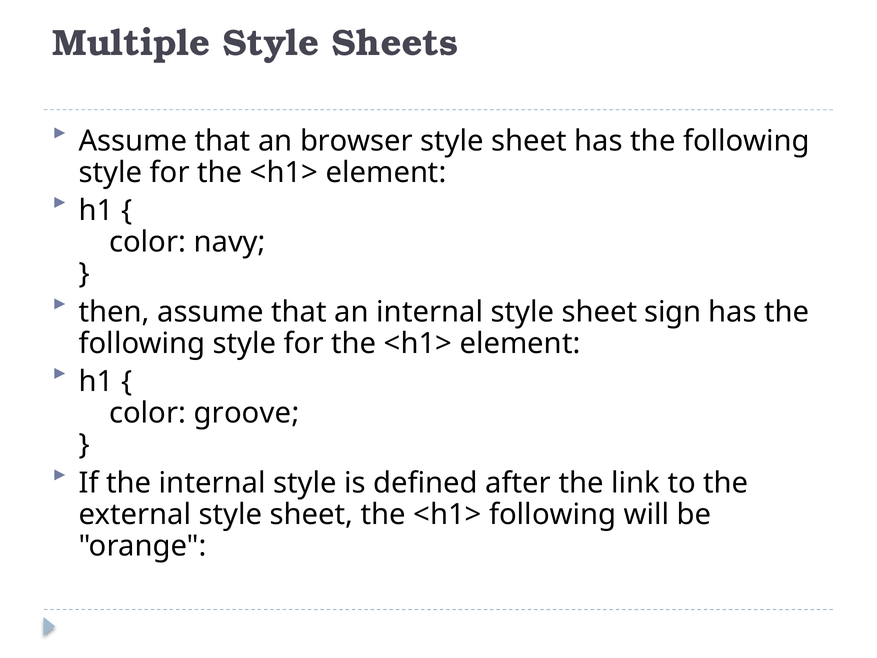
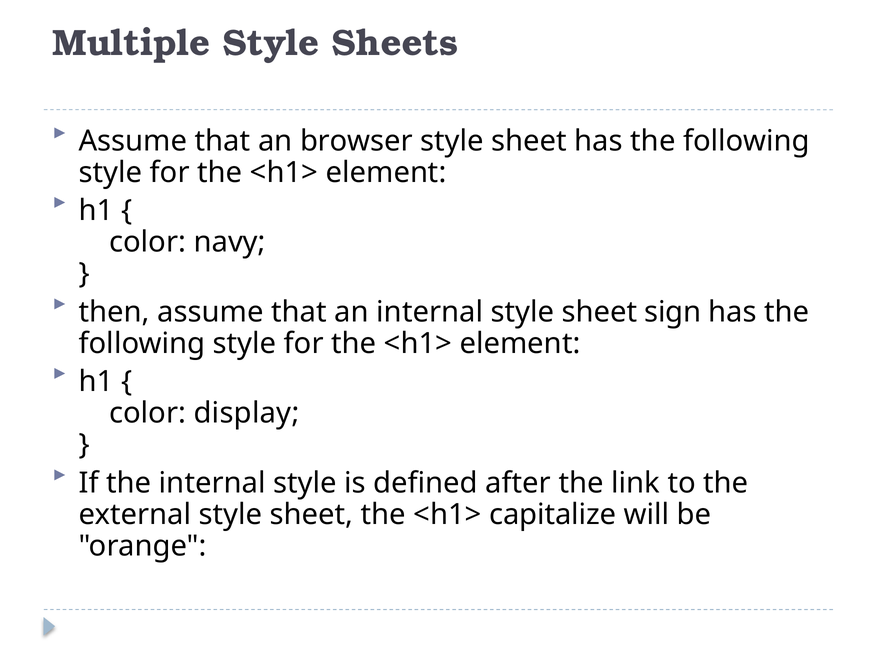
groove: groove -> display
<h1> following: following -> capitalize
